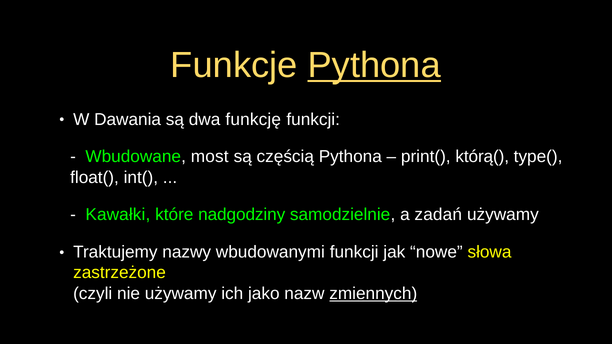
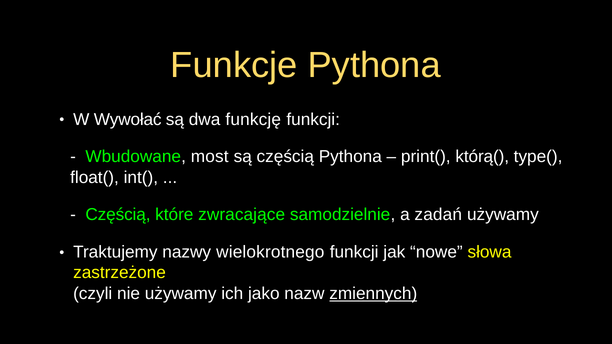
Pythona at (374, 65) underline: present -> none
Dawania: Dawania -> Wywołać
Kawałki at (118, 215): Kawałki -> Częścią
nadgodziny: nadgodziny -> zwracające
wbudowanymi: wbudowanymi -> wielokrotnego
